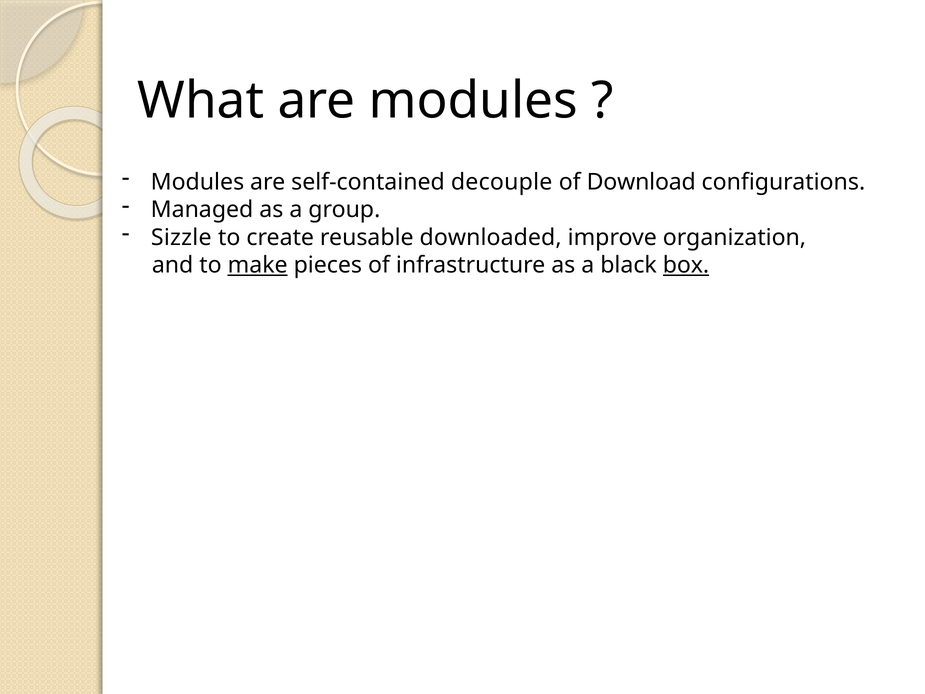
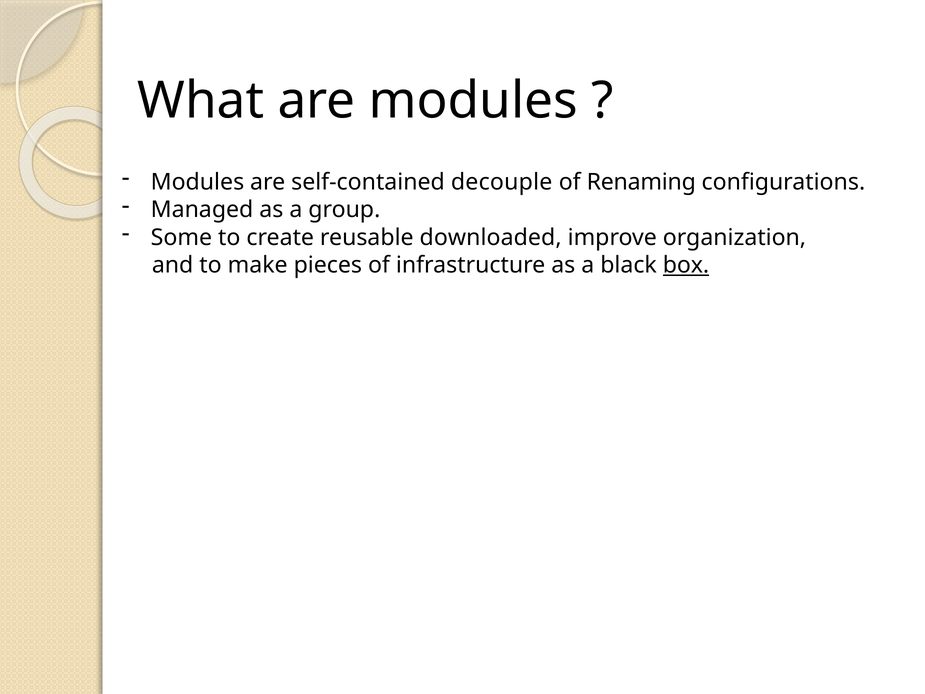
Download: Download -> Renaming
Sizzle: Sizzle -> Some
make underline: present -> none
